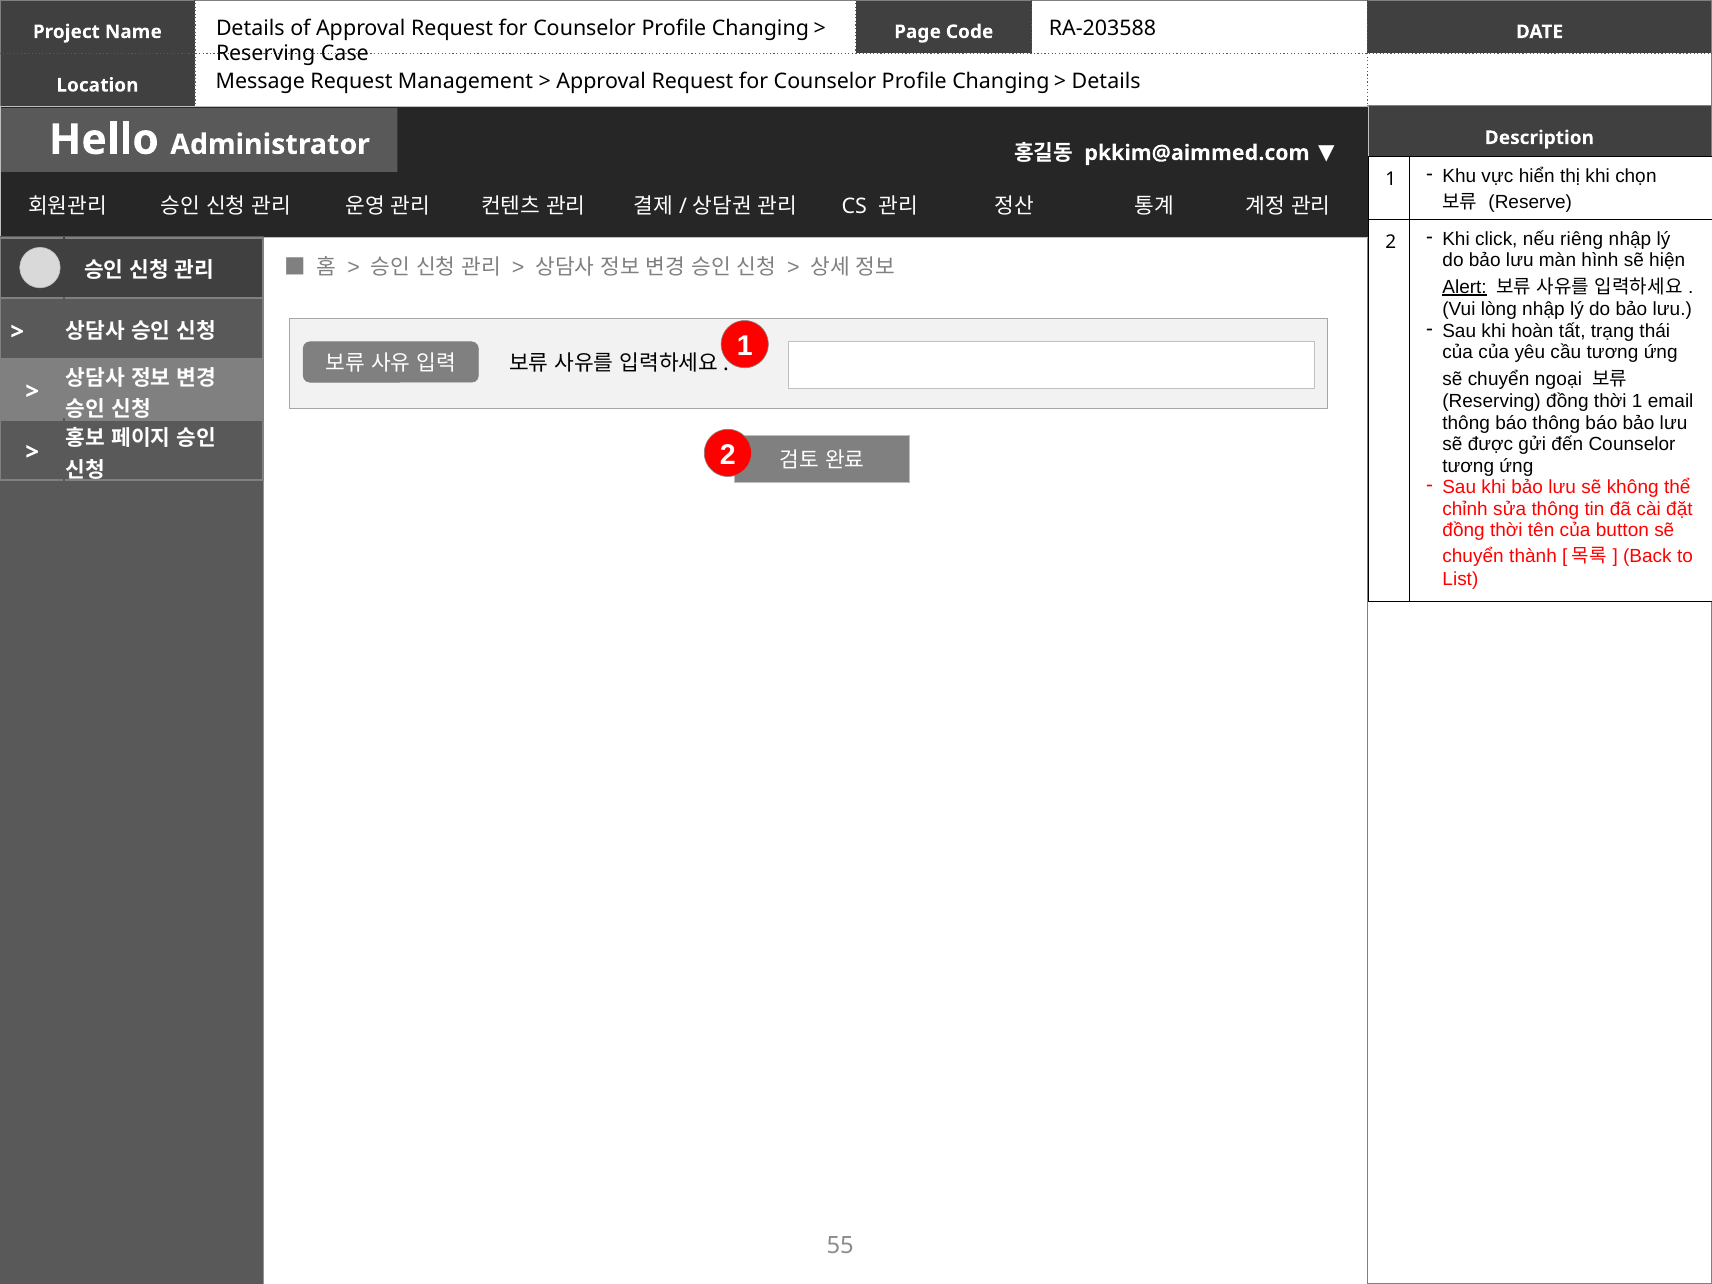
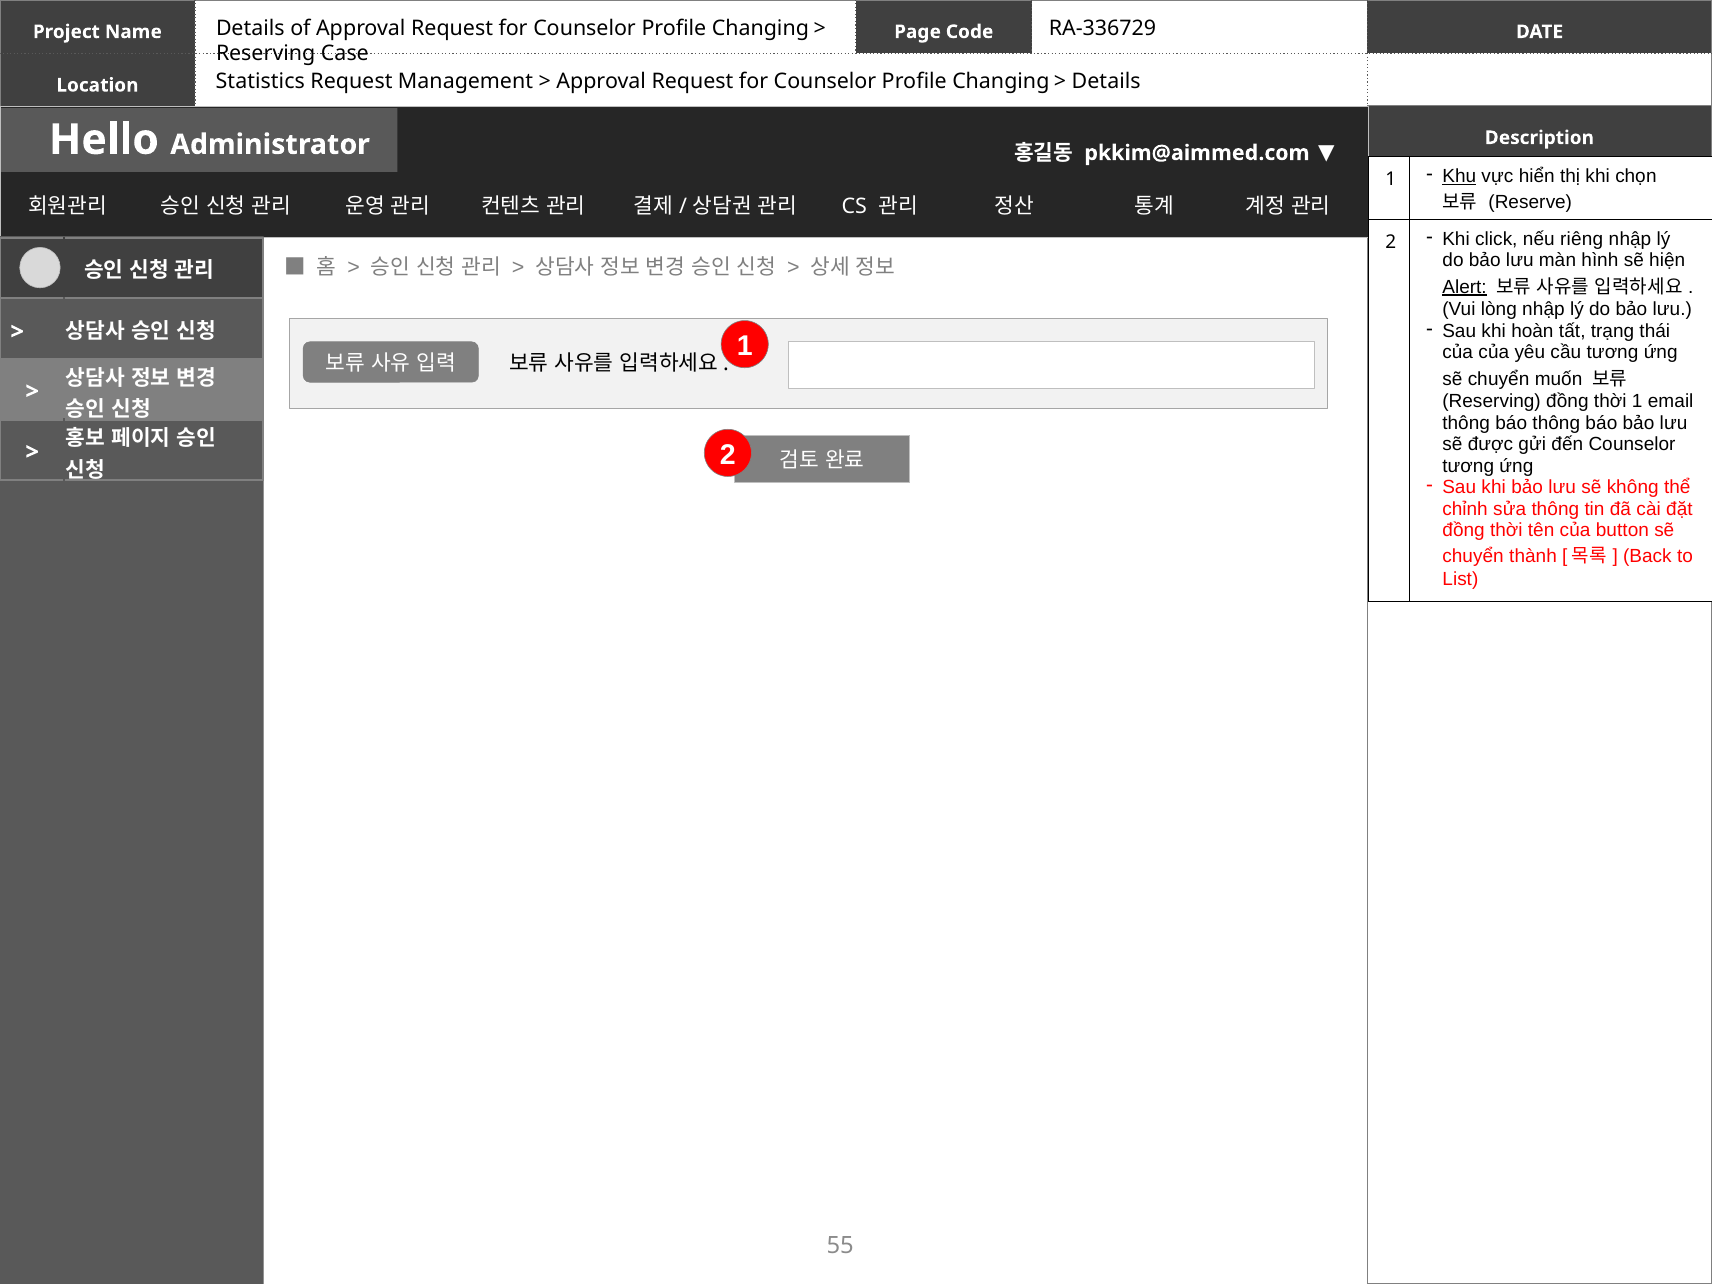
RA-203588: RA-203588 -> RA-336729
Message: Message -> Statistics
Khu underline: none -> present
ngoại: ngoại -> muốn
